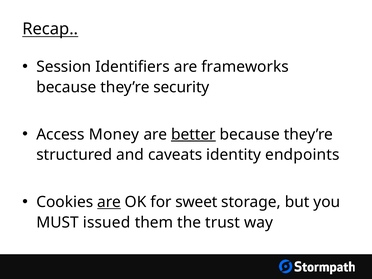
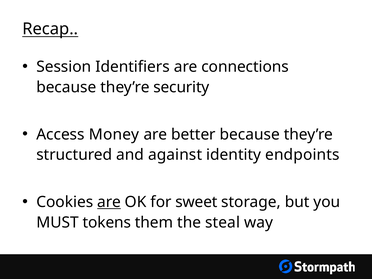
frameworks: frameworks -> connections
better underline: present -> none
caveats: caveats -> against
issued: issued -> tokens
trust: trust -> steal
